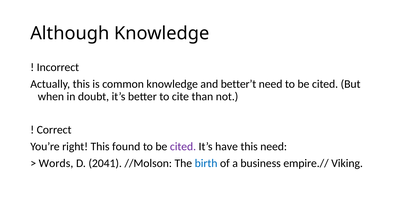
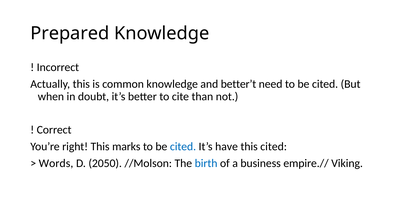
Although: Although -> Prepared
found: found -> marks
cited at (183, 146) colour: purple -> blue
this need: need -> cited
2041: 2041 -> 2050
